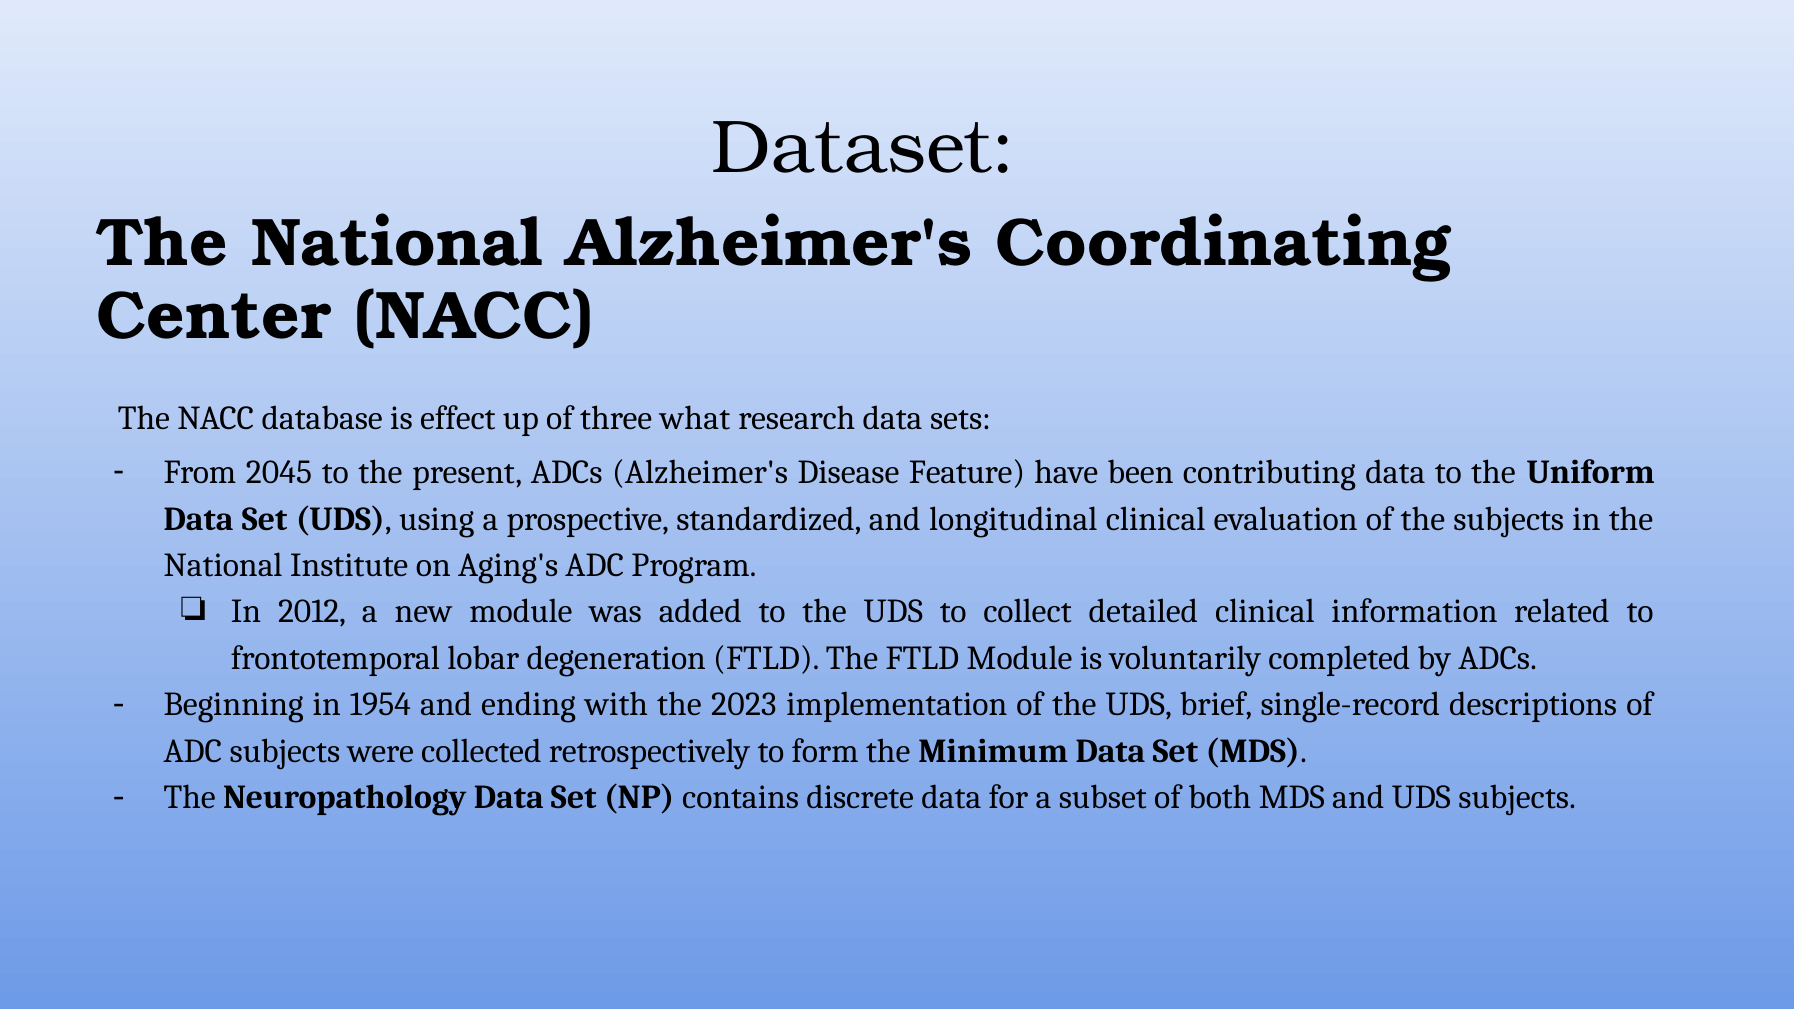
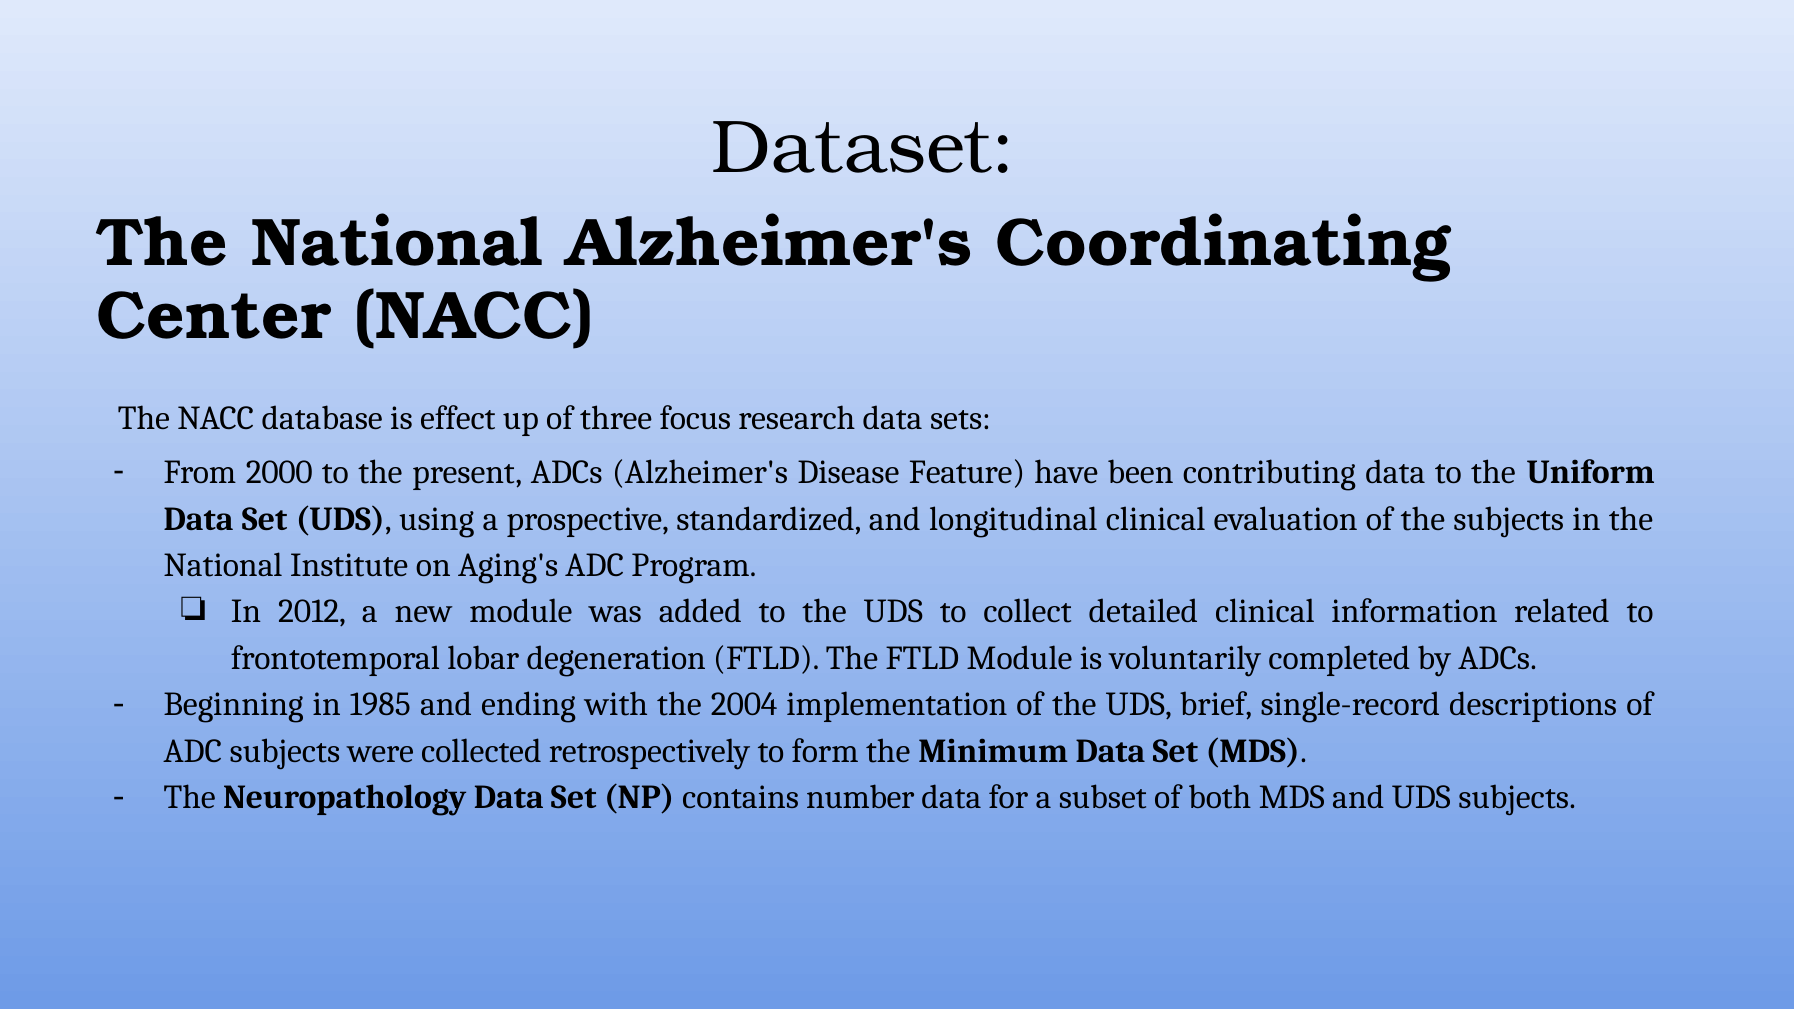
what: what -> focus
2045: 2045 -> 2000
1954: 1954 -> 1985
2023: 2023 -> 2004
discrete: discrete -> number
